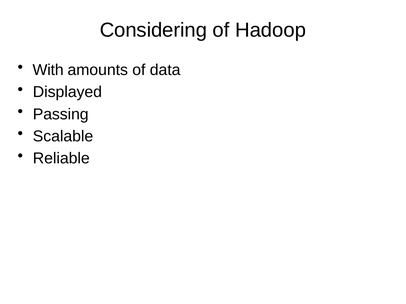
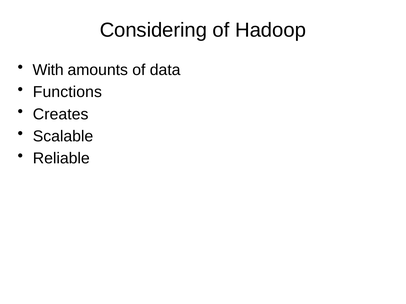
Displayed: Displayed -> Functions
Passing: Passing -> Creates
